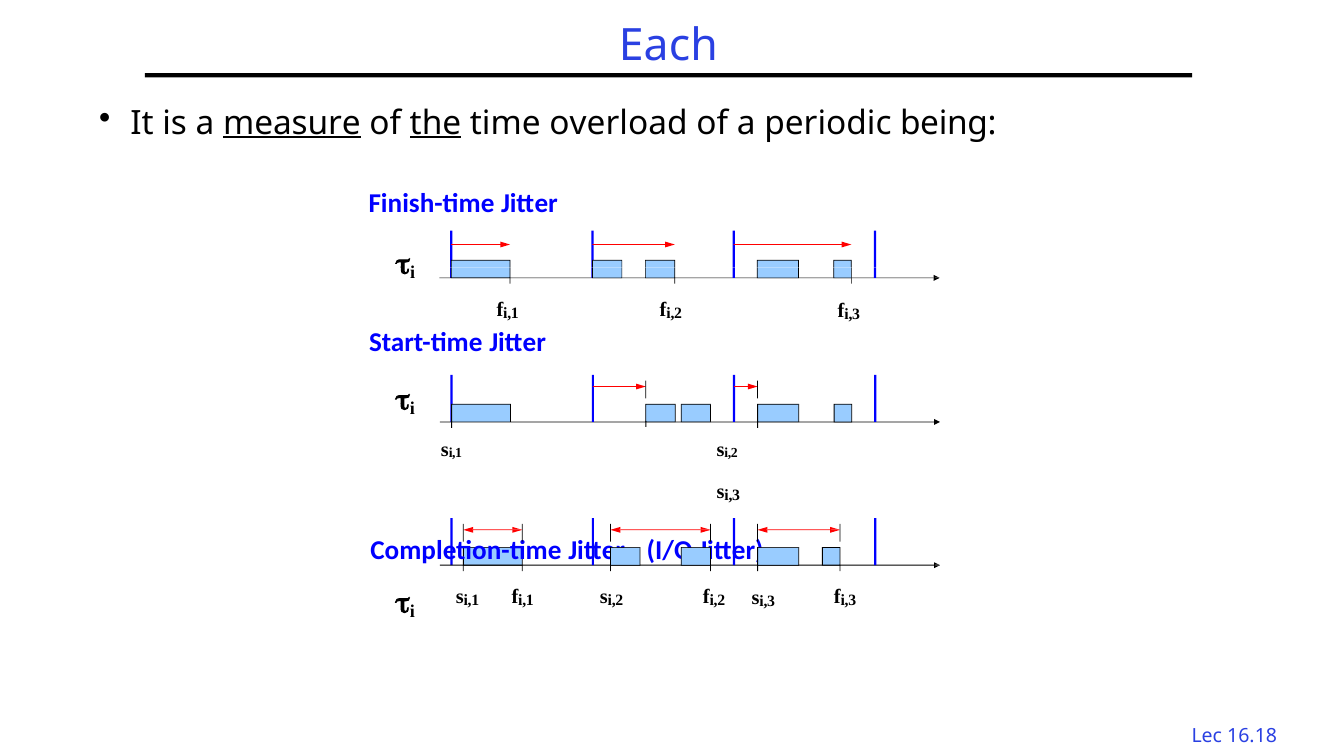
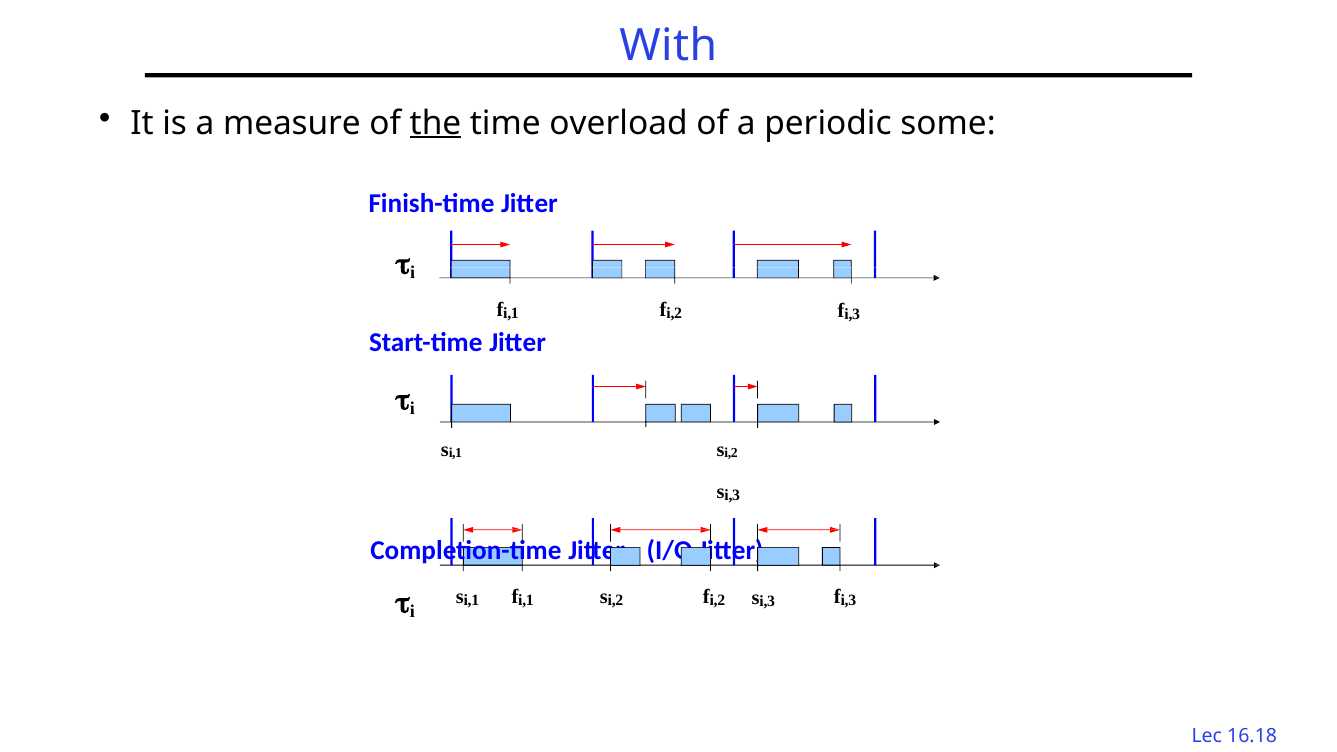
Each: Each -> With
measure underline: present -> none
being: being -> some
